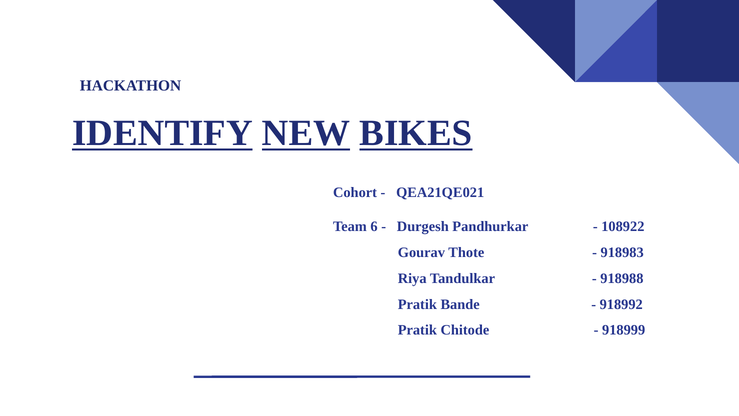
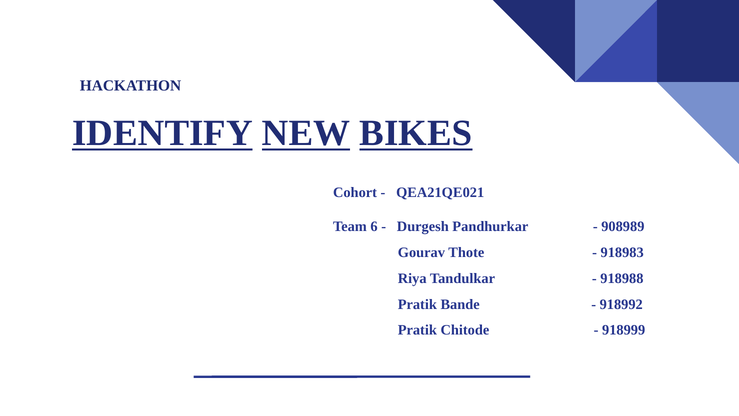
108922: 108922 -> 908989
